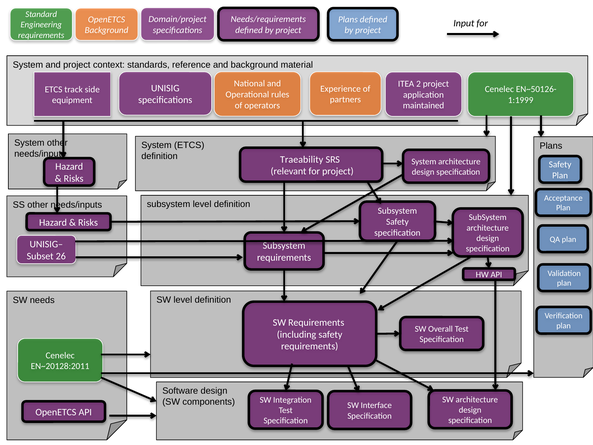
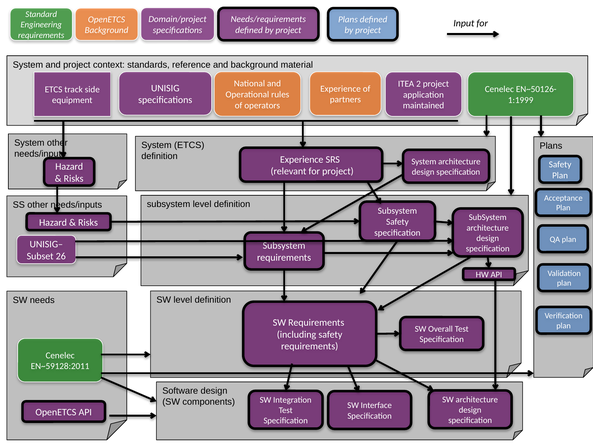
Traeability at (302, 159): Traeability -> Experience
EN~20128:2011: EN~20128:2011 -> EN~59128:2011
